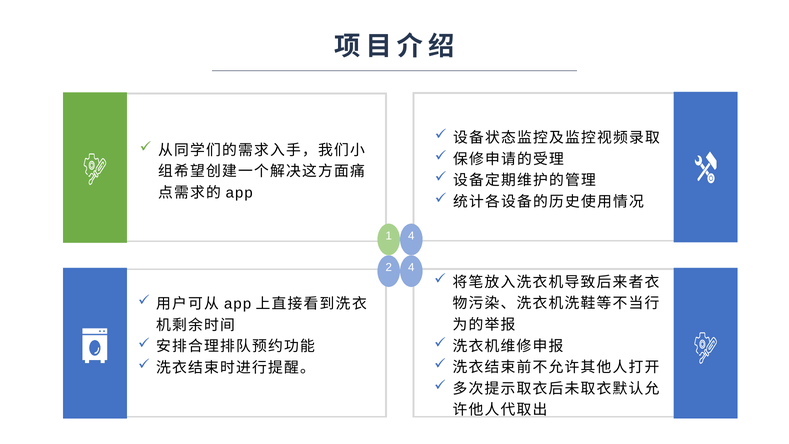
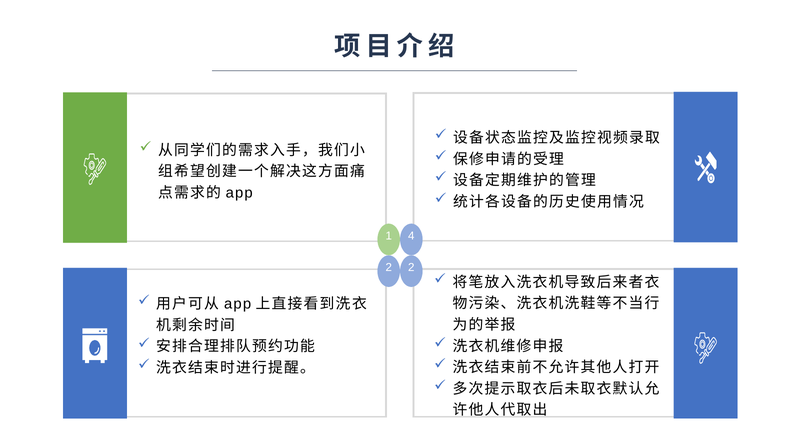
2 4: 4 -> 2
